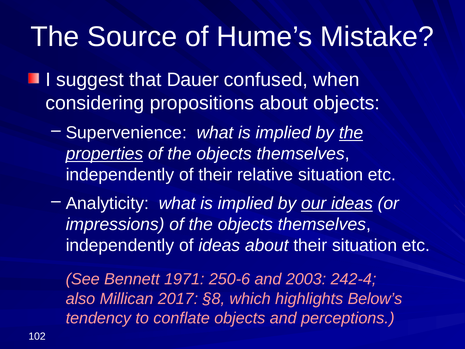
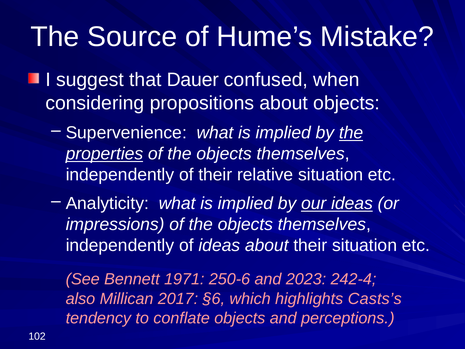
2003: 2003 -> 2023
§8: §8 -> §6
Below’s: Below’s -> Casts’s
